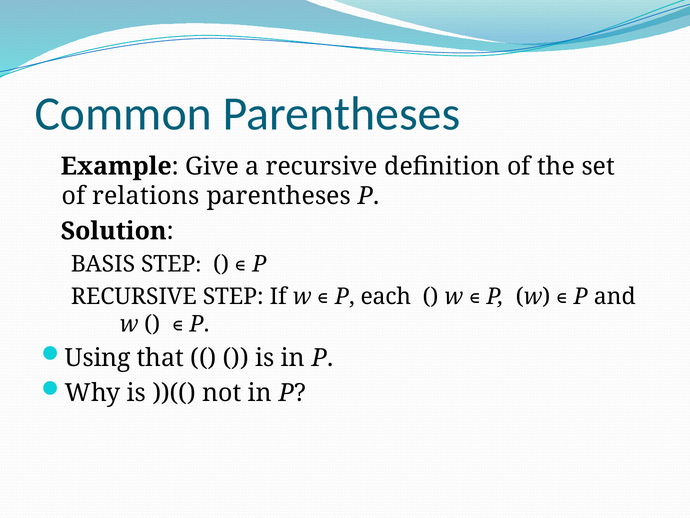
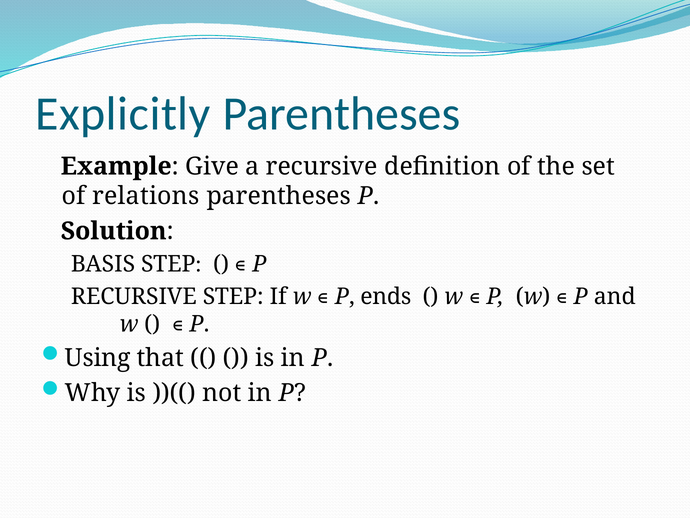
Common: Common -> Explicitly
each: each -> ends
